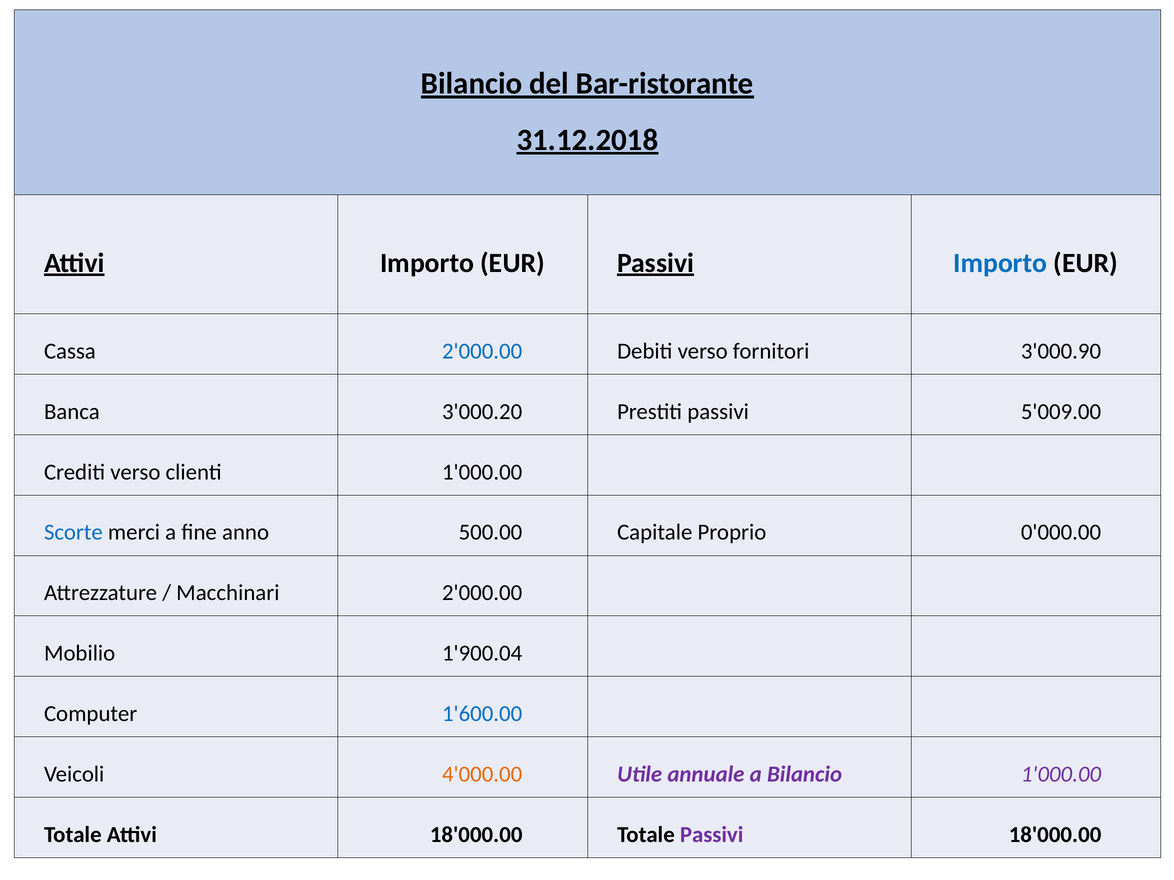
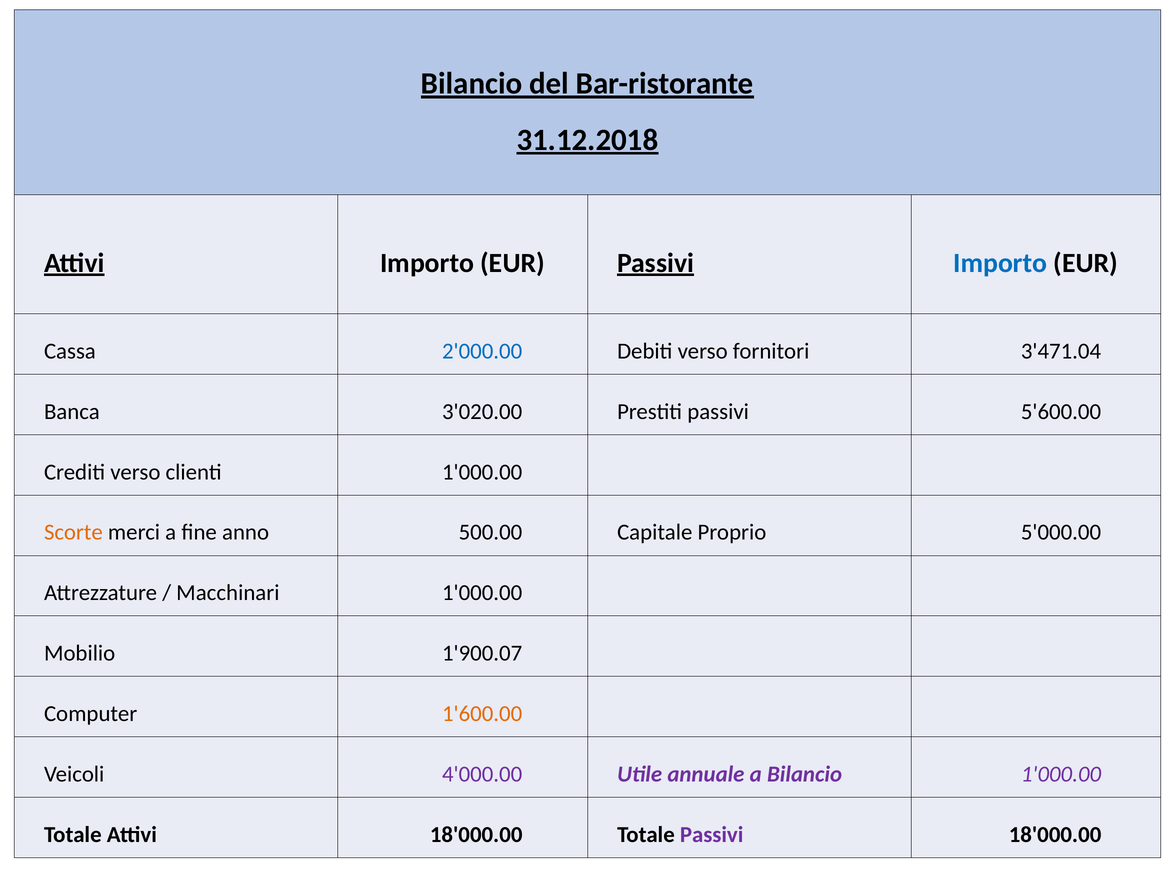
3'000.90: 3'000.90 -> 3'471.04
3'000.20: 3'000.20 -> 3'020.00
5'009.00: 5'009.00 -> 5'600.00
Scorte colour: blue -> orange
0'000.00: 0'000.00 -> 5'000.00
Macchinari 2'000.00: 2'000.00 -> 1'000.00
1'900.04: 1'900.04 -> 1'900.07
1'600.00 colour: blue -> orange
4'000.00 colour: orange -> purple
